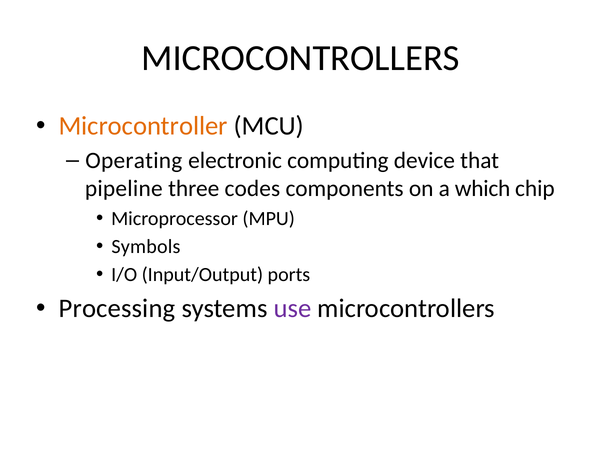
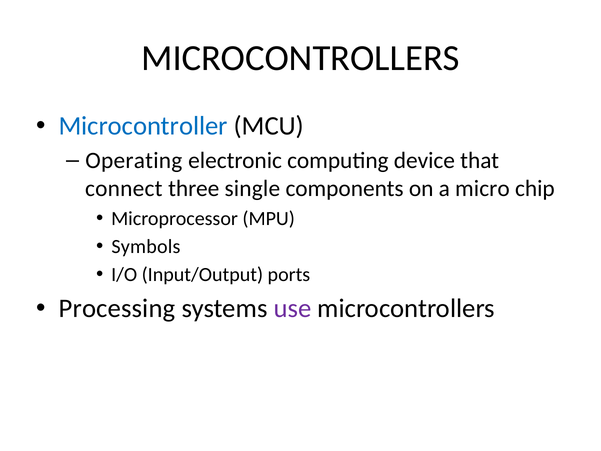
Microcontroller colour: orange -> blue
pipeline: pipeline -> connect
codes: codes -> single
which: which -> micro
